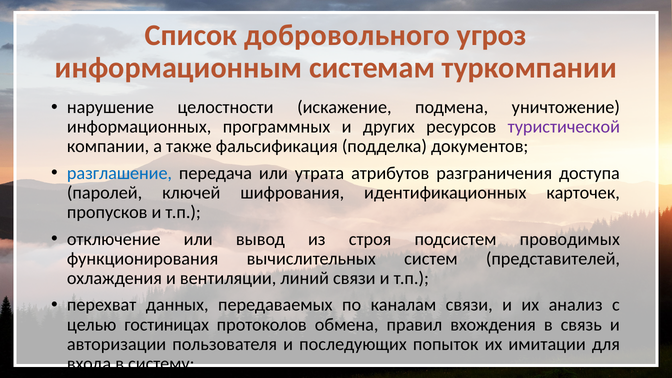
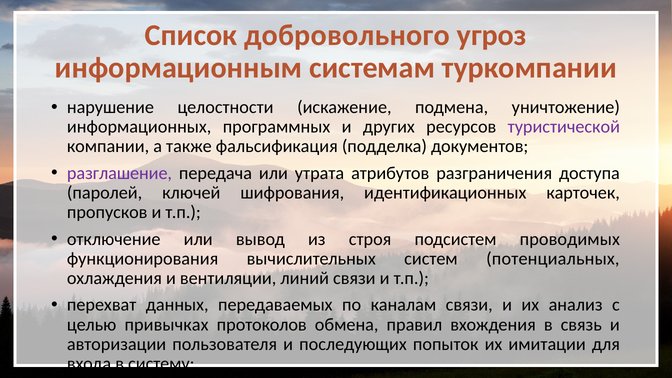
разглашение colour: blue -> purple
представителей: представителей -> потенциальных
гостиницах: гостиницах -> привычках
